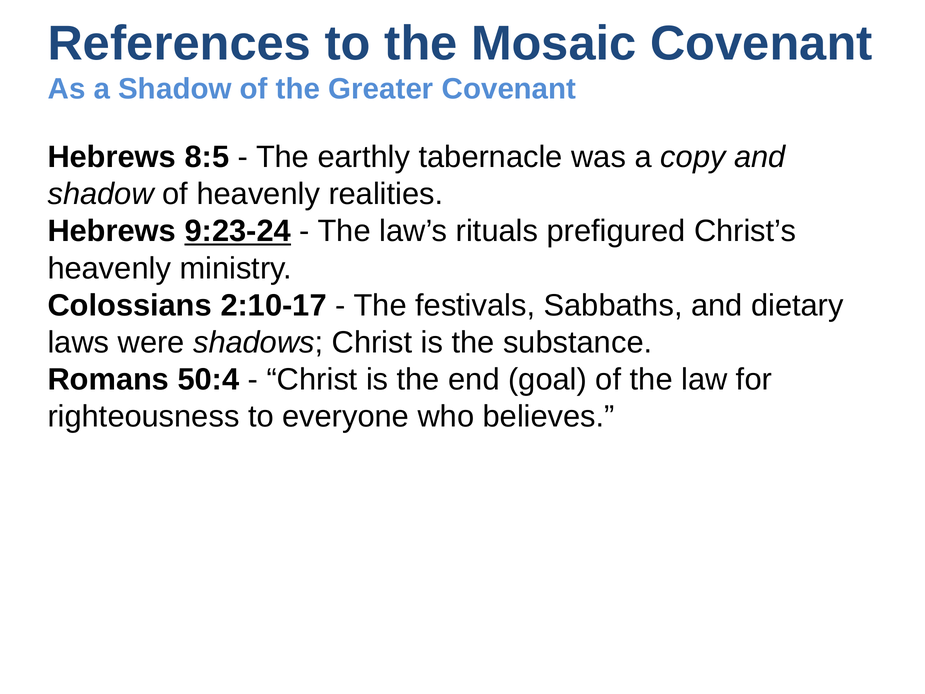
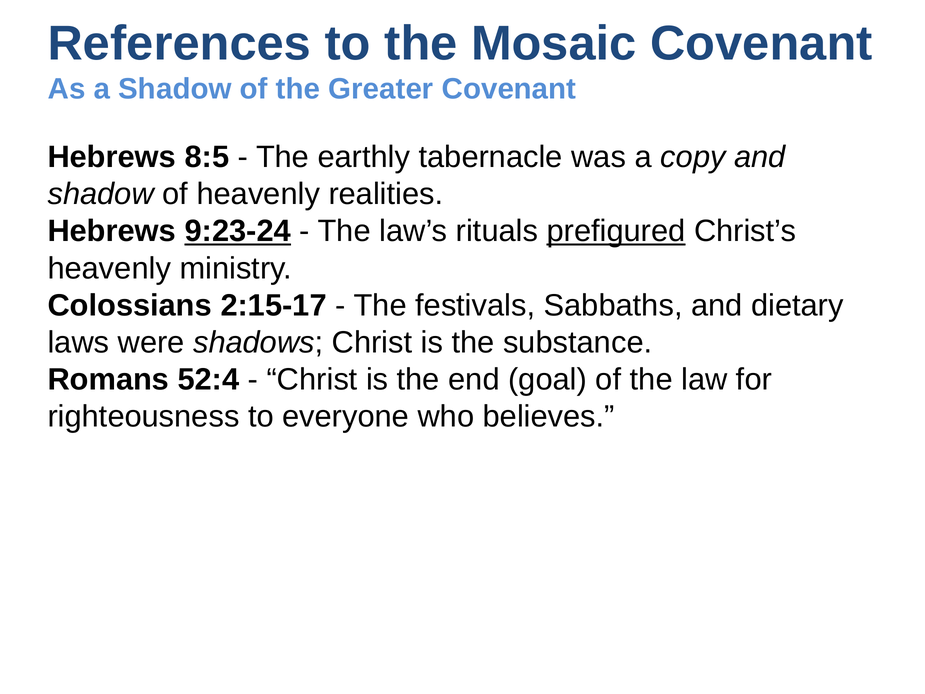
prefigured underline: none -> present
2:10-17: 2:10-17 -> 2:15-17
50:4: 50:4 -> 52:4
